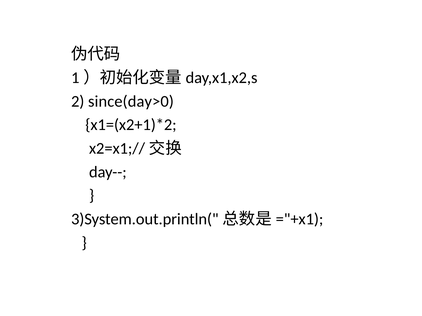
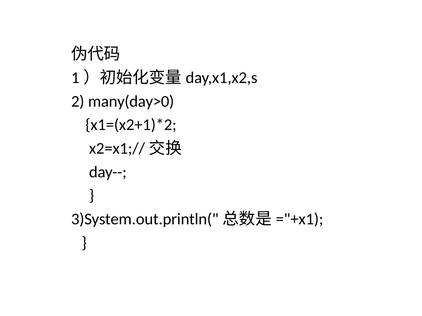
since(day>0: since(day>0 -> many(day>0
